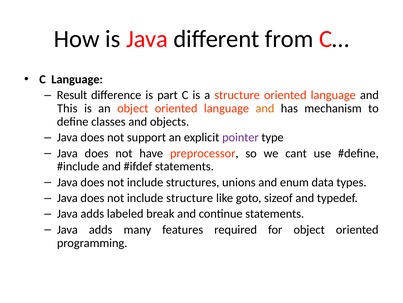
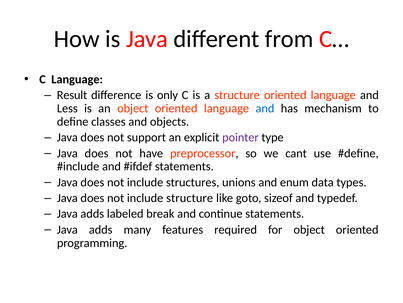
part: part -> only
This: This -> Less
and at (265, 108) colour: orange -> blue
